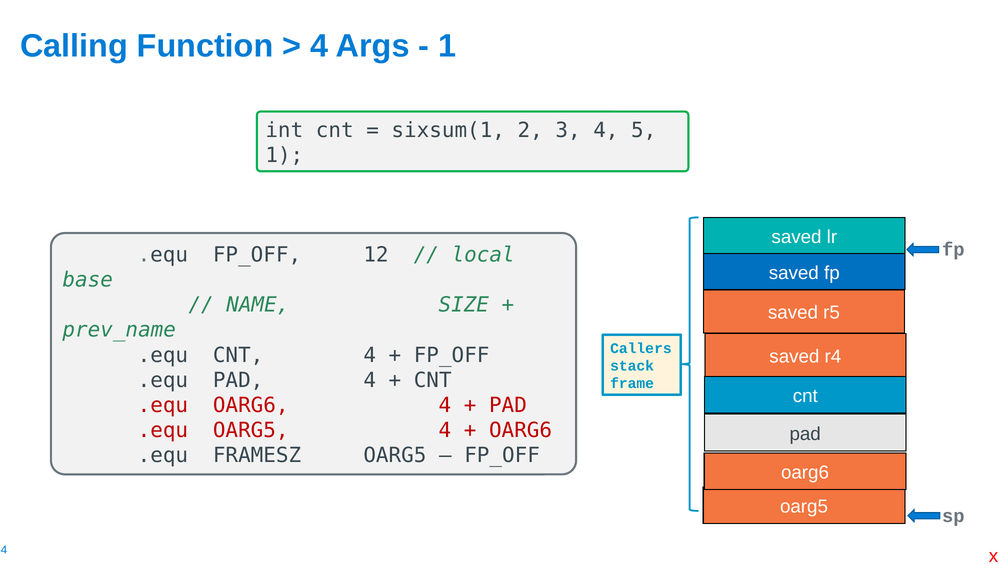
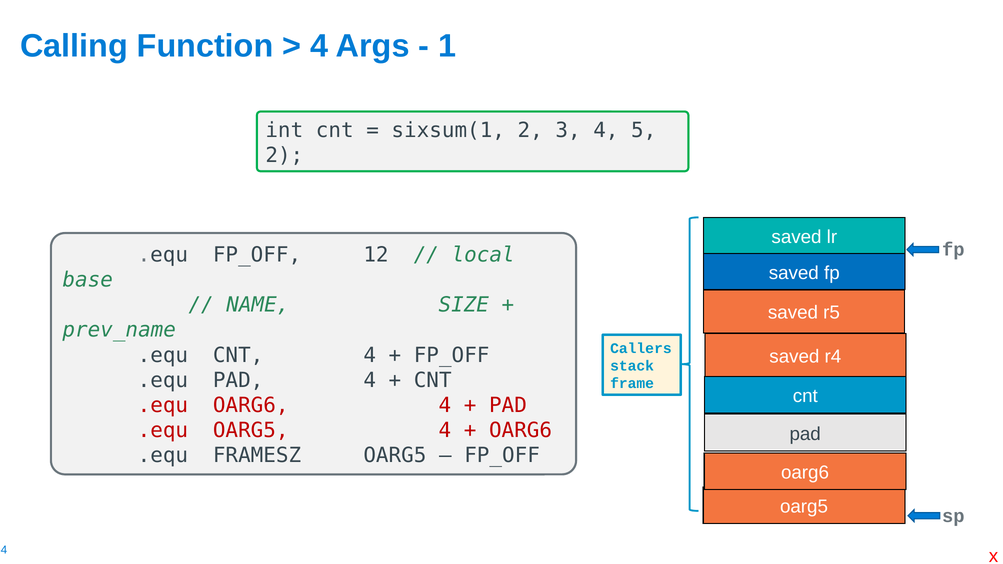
1 at (284, 155): 1 -> 2
